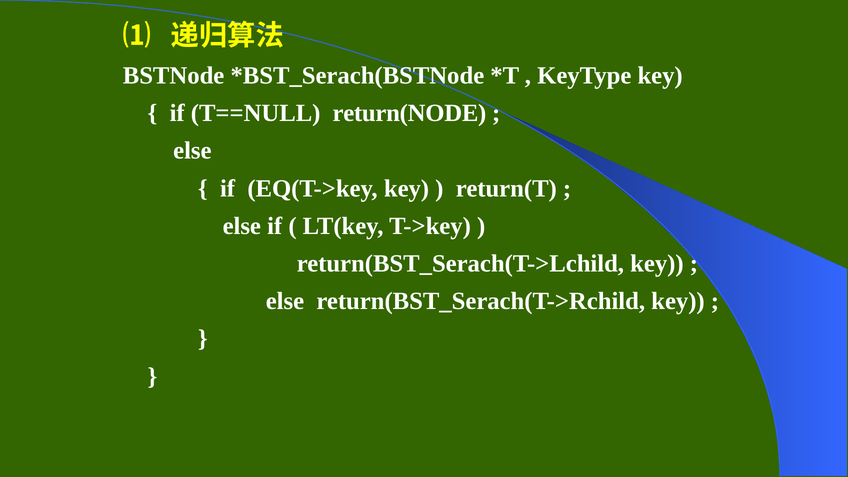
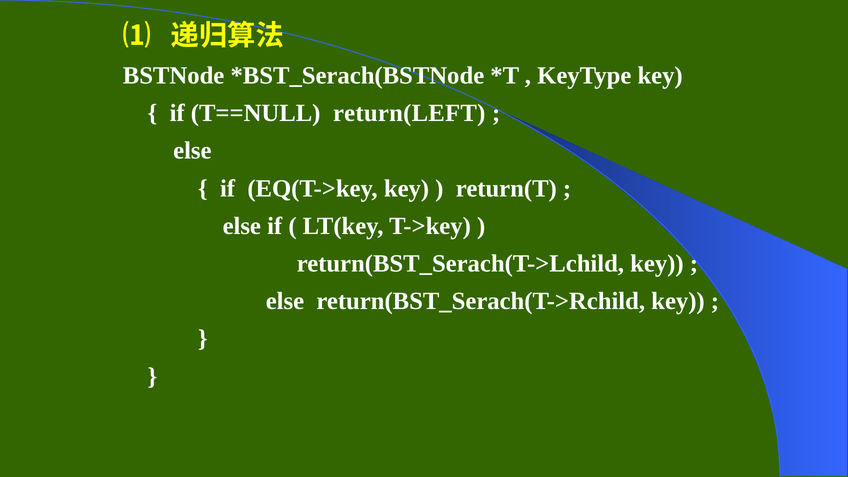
return(NODE: return(NODE -> return(LEFT
